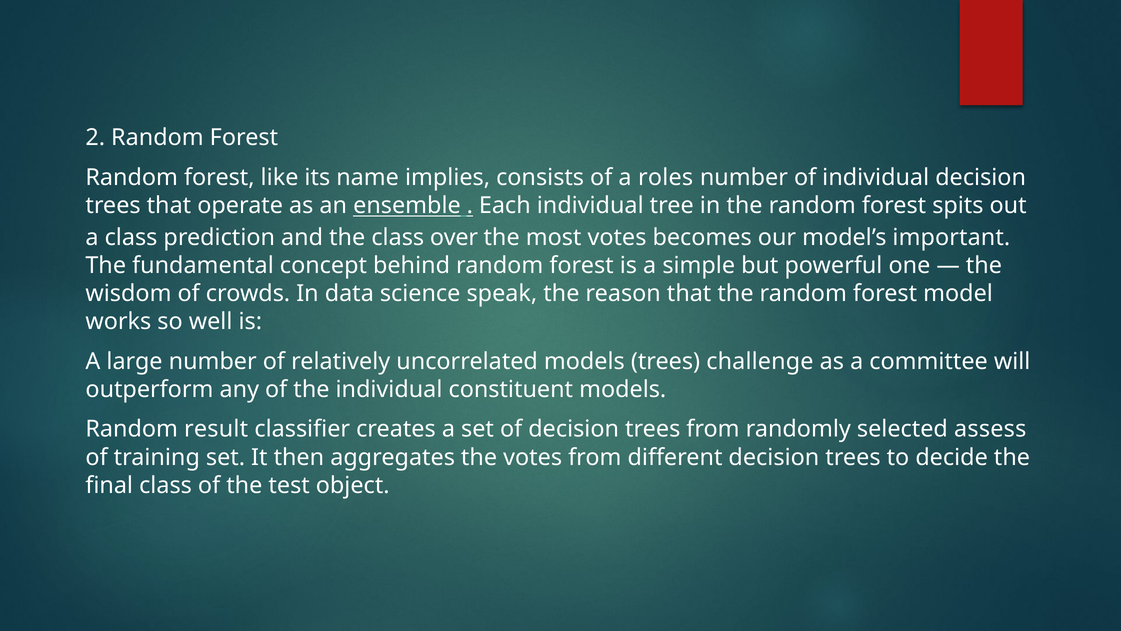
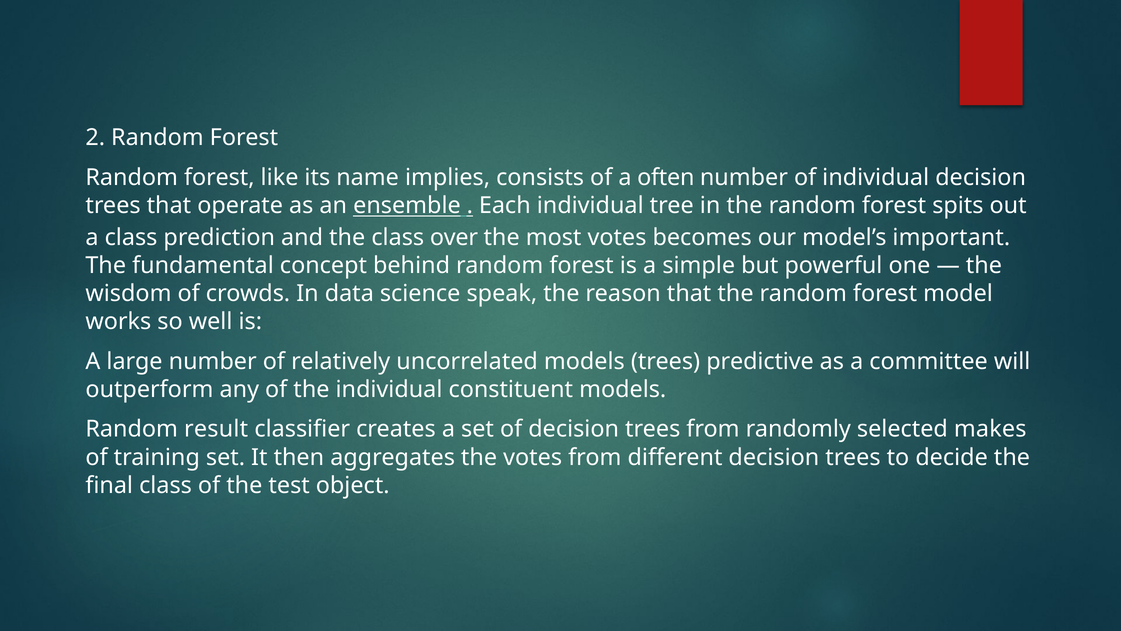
roles: roles -> often
challenge: challenge -> predictive
assess: assess -> makes
